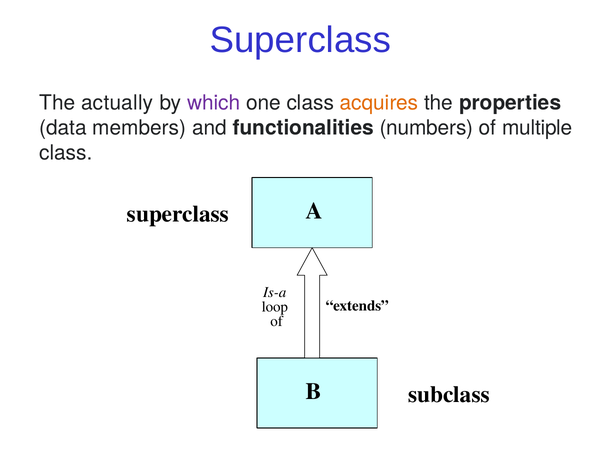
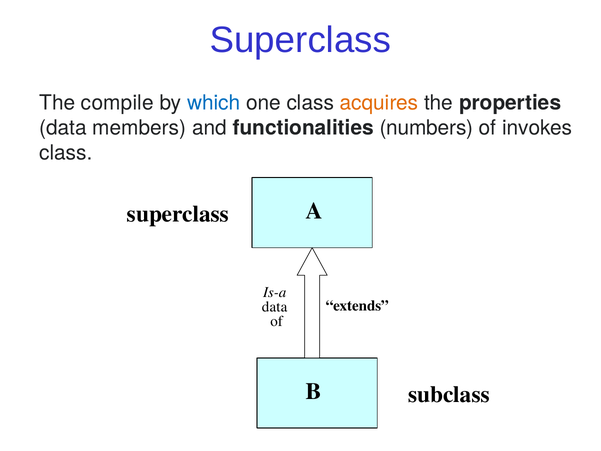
actually: actually -> compile
which colour: purple -> blue
multiple: multiple -> invokes
loop at (275, 307): loop -> data
